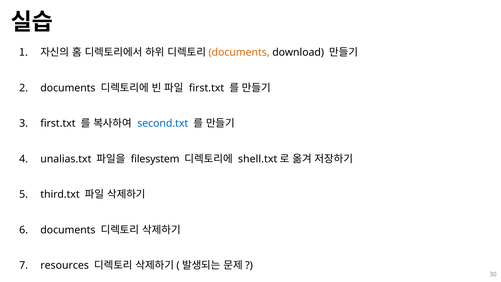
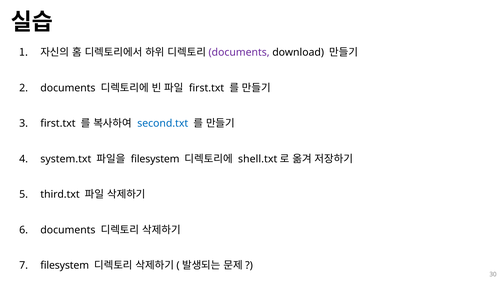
documents at (239, 52) colour: orange -> purple
unalias.txt: unalias.txt -> system.txt
resources at (65, 265): resources -> filesystem
